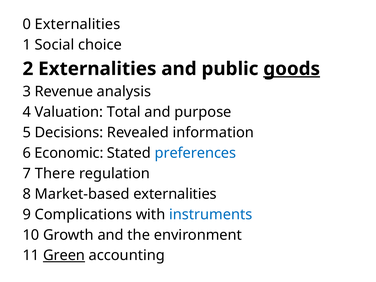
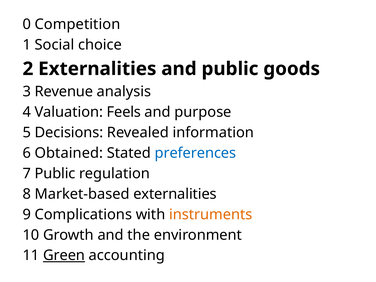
0 Externalities: Externalities -> Competition
goods underline: present -> none
Total: Total -> Feels
Economic: Economic -> Obtained
7 There: There -> Public
instruments colour: blue -> orange
